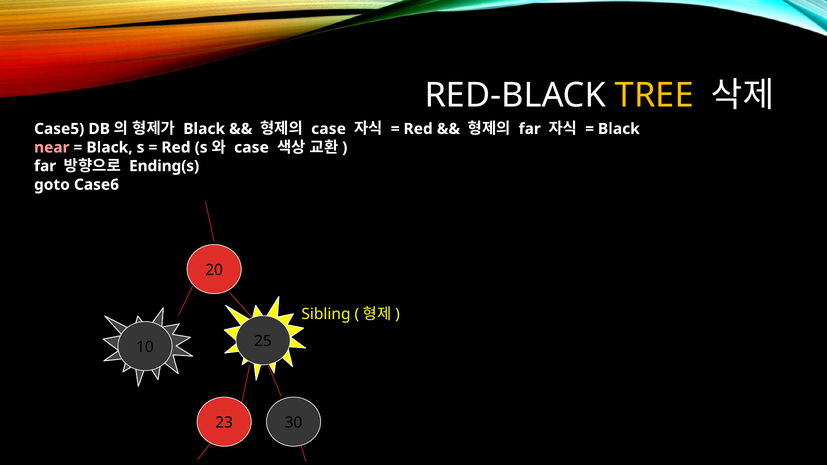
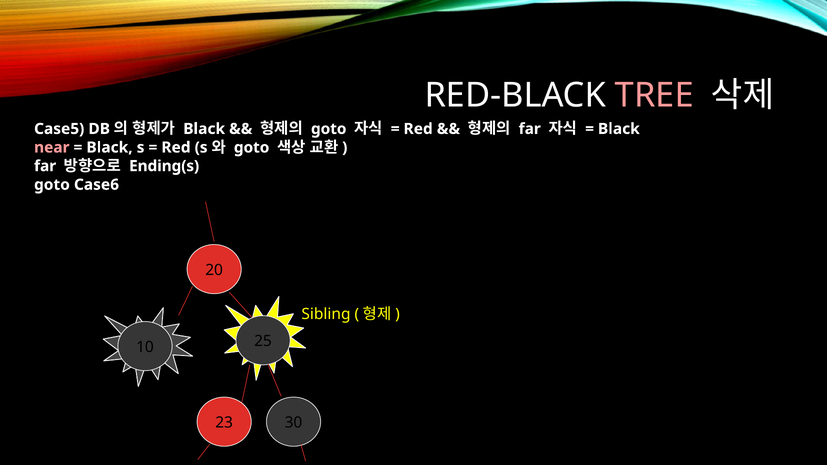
TREE colour: yellow -> pink
case at (329, 129): case -> goto
case at (251, 148): case -> goto
